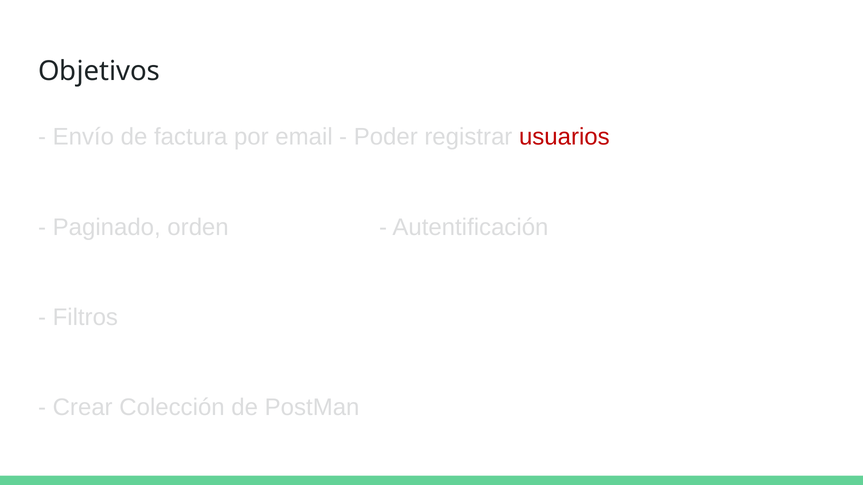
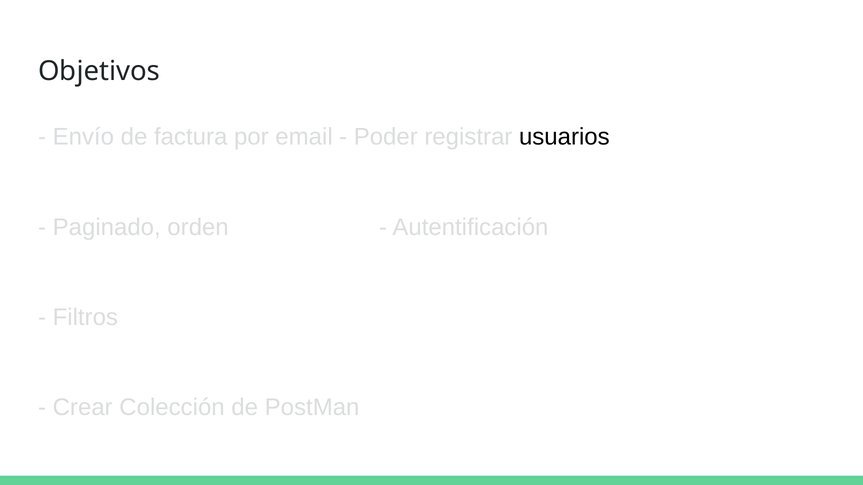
usuarios colour: red -> black
